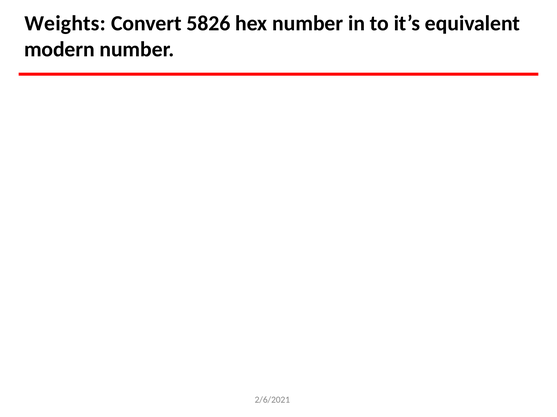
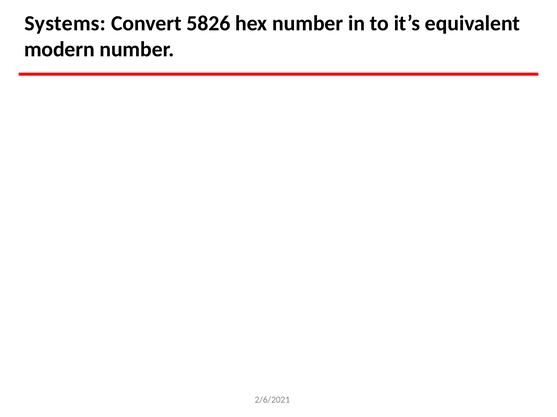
Weights: Weights -> Systems
